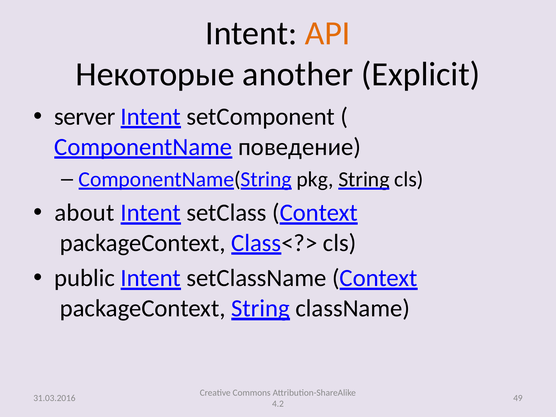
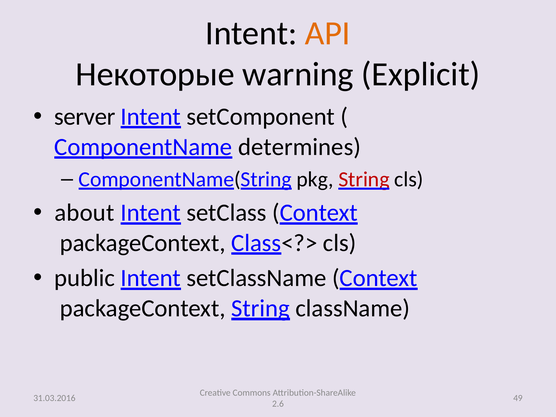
another: another -> warning
поведение: поведение -> determines
String at (364, 179) colour: black -> red
4.2: 4.2 -> 2.6
